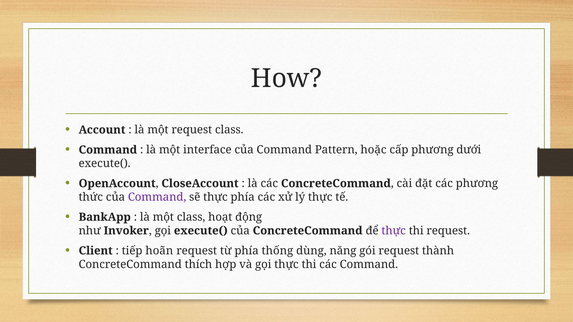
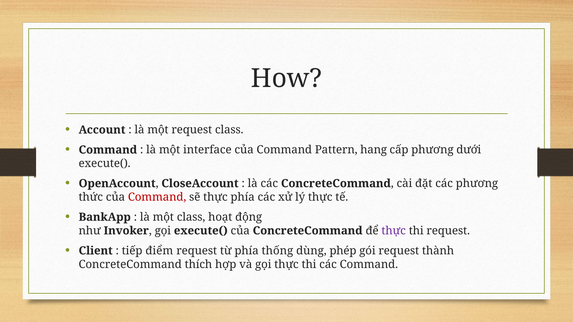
hoặc: hoặc -> hang
Command at (157, 197) colour: purple -> red
hoãn: hoãn -> điểm
năng: năng -> phép
